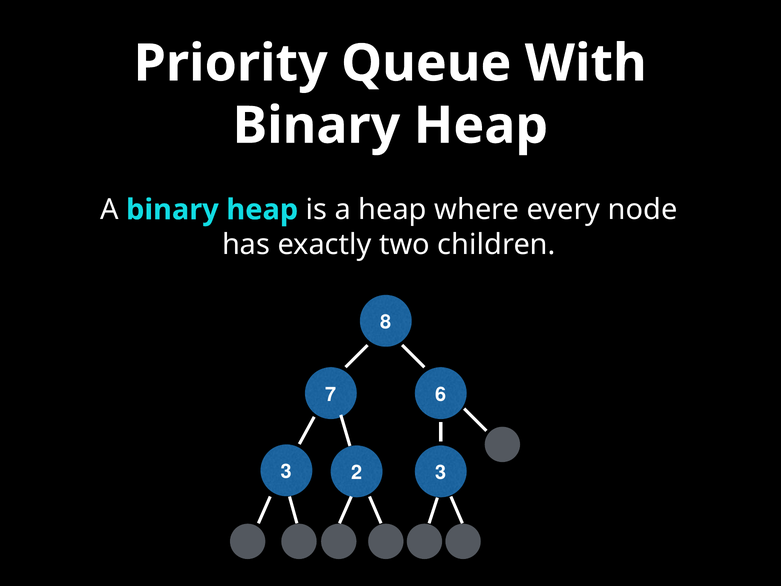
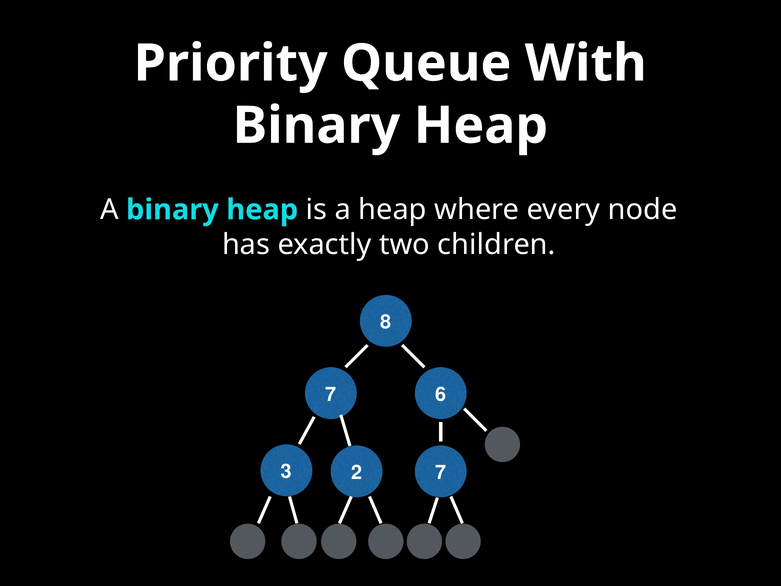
2 3: 3 -> 7
